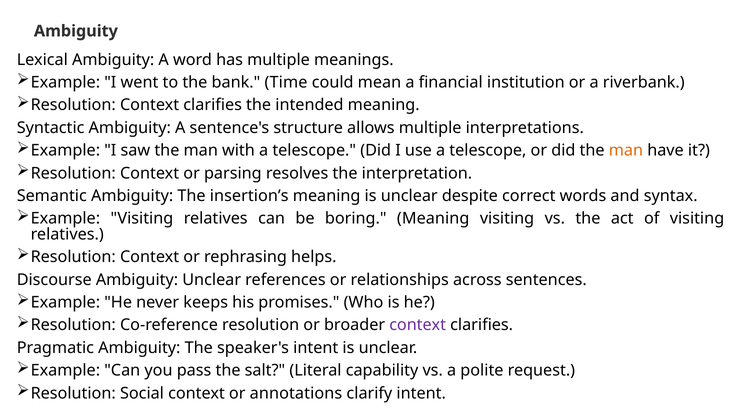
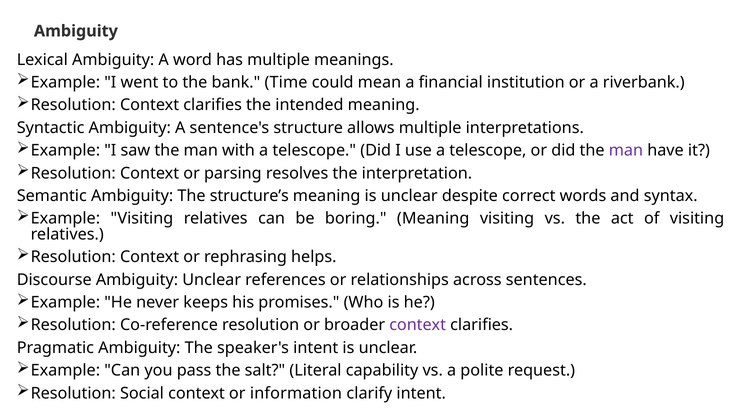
man at (626, 150) colour: orange -> purple
insertion’s: insertion’s -> structure’s
annotations: annotations -> information
